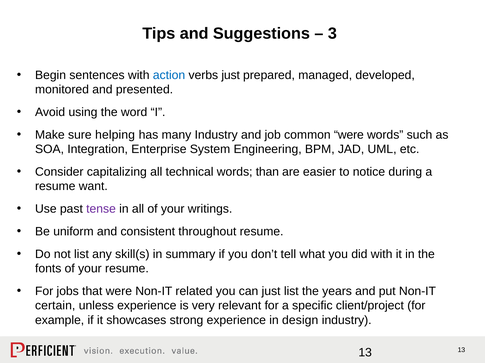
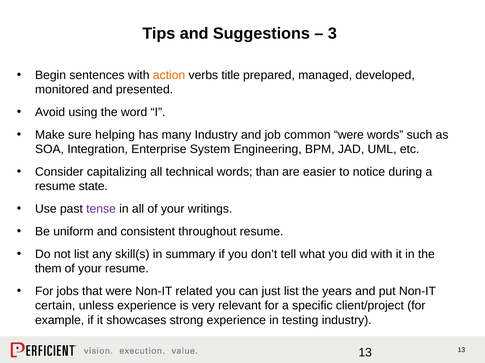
action colour: blue -> orange
verbs just: just -> title
want: want -> state
fonts: fonts -> them
design: design -> testing
